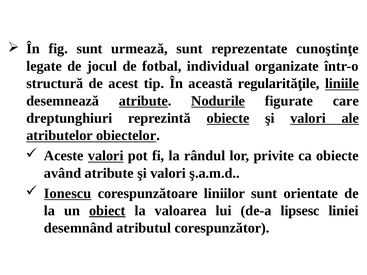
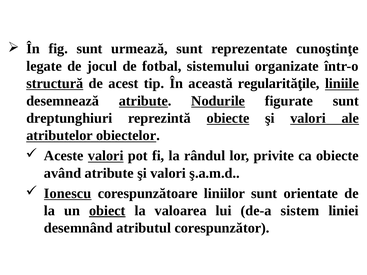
individual: individual -> sistemului
structură underline: none -> present
figurate care: care -> sunt
lipsesc: lipsesc -> sistem
